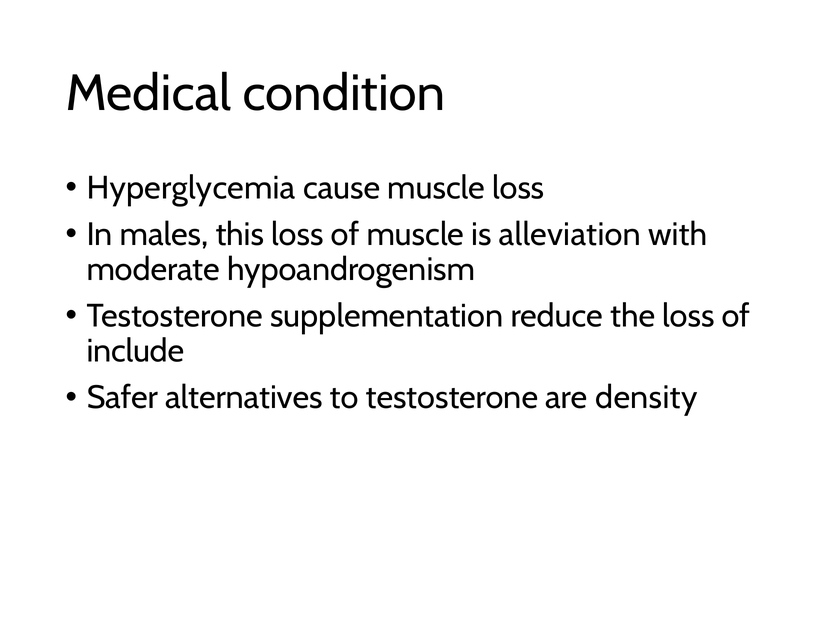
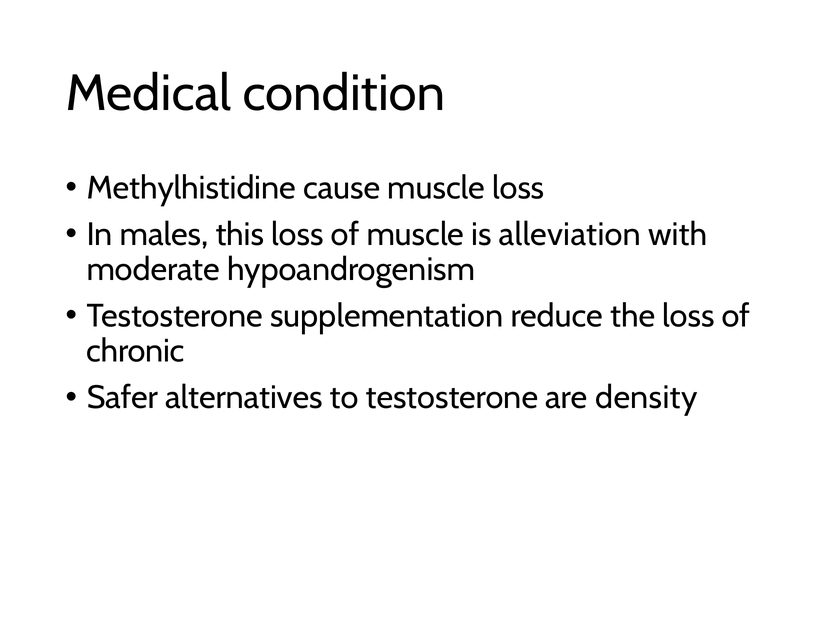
Hyperglycemia: Hyperglycemia -> Methylhistidine
include: include -> chronic
